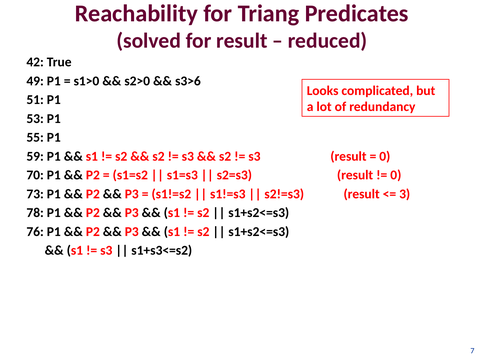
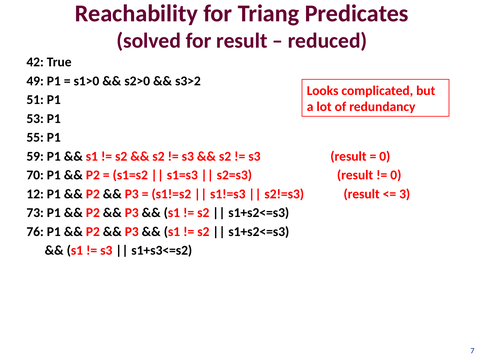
s3>6: s3>6 -> s3>2
73: 73 -> 12
78: 78 -> 73
